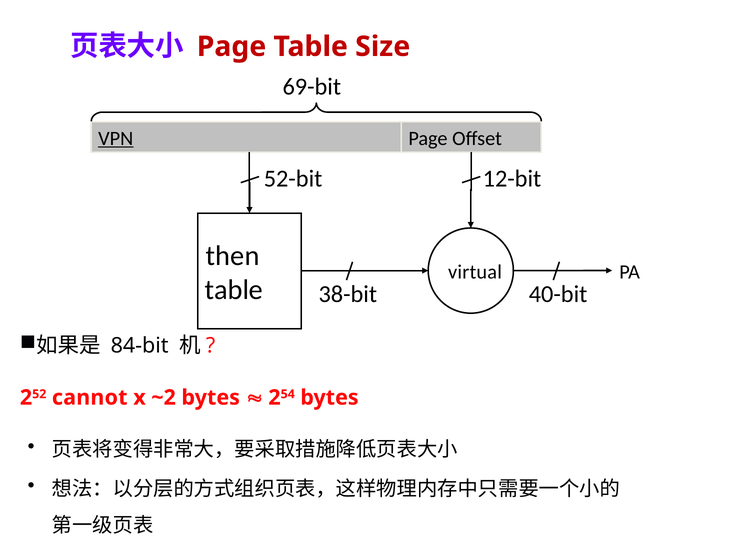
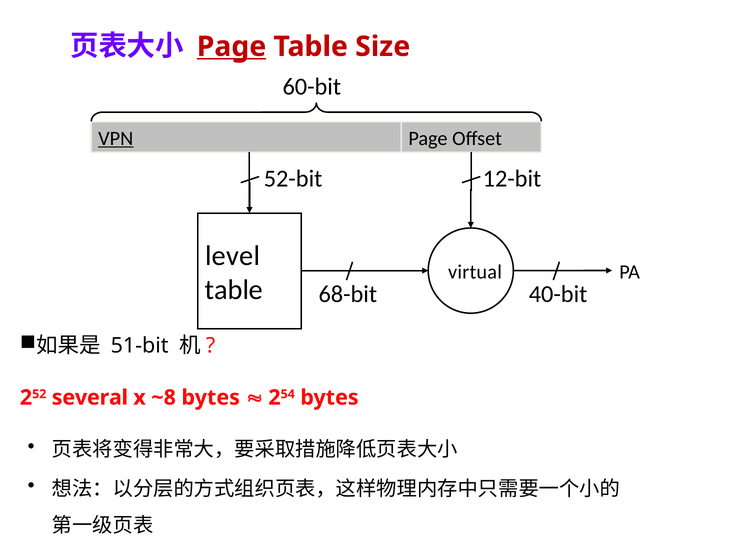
Page at (231, 47) underline: none -> present
69-bit: 69-bit -> 60-bit
then: then -> level
38-bit: 38-bit -> 68-bit
84-bit: 84-bit -> 51-bit
cannot: cannot -> several
~2: ~2 -> ~8
